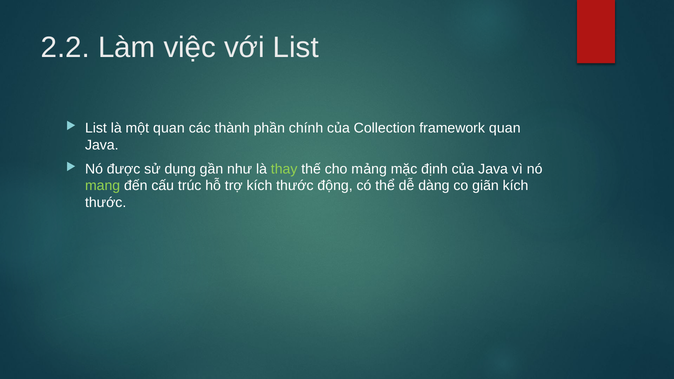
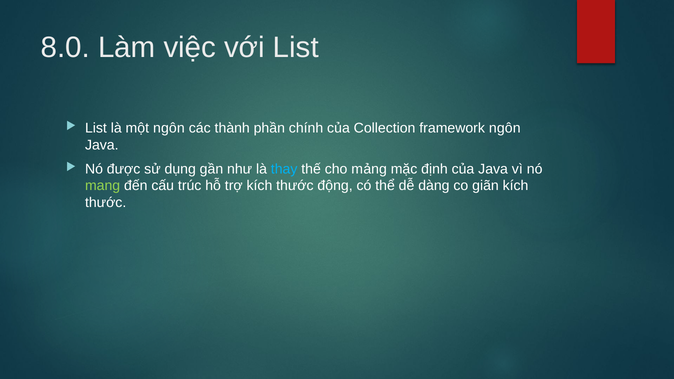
2.2: 2.2 -> 8.0
một quan: quan -> ngôn
framework quan: quan -> ngôn
thay colour: light green -> light blue
